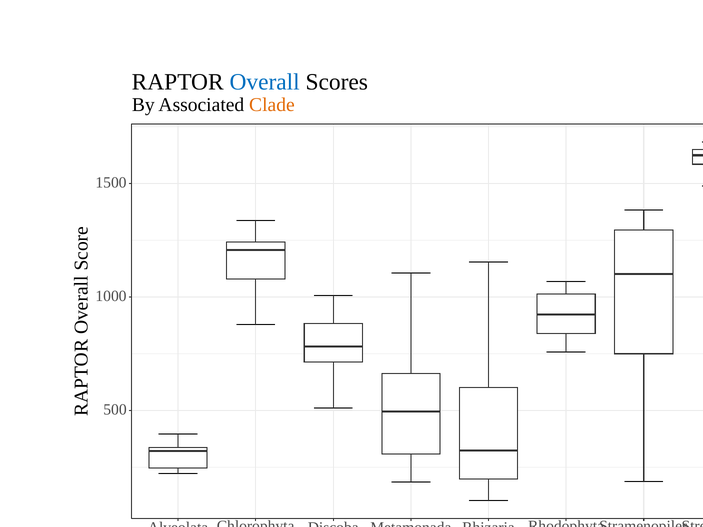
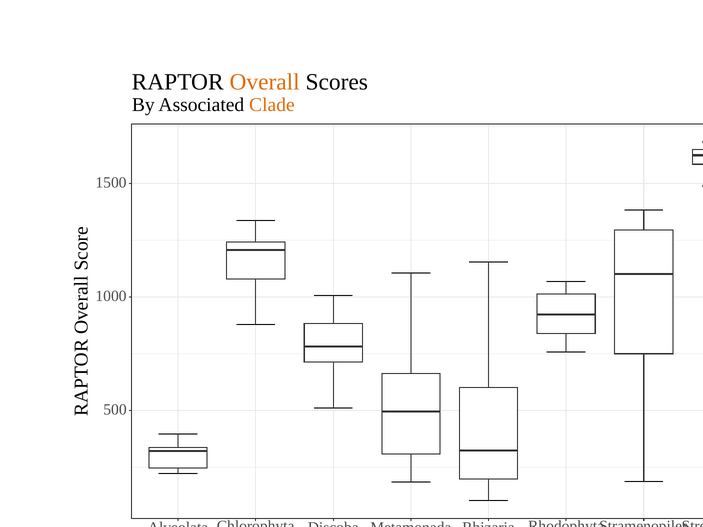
Overall colour: blue -> orange
